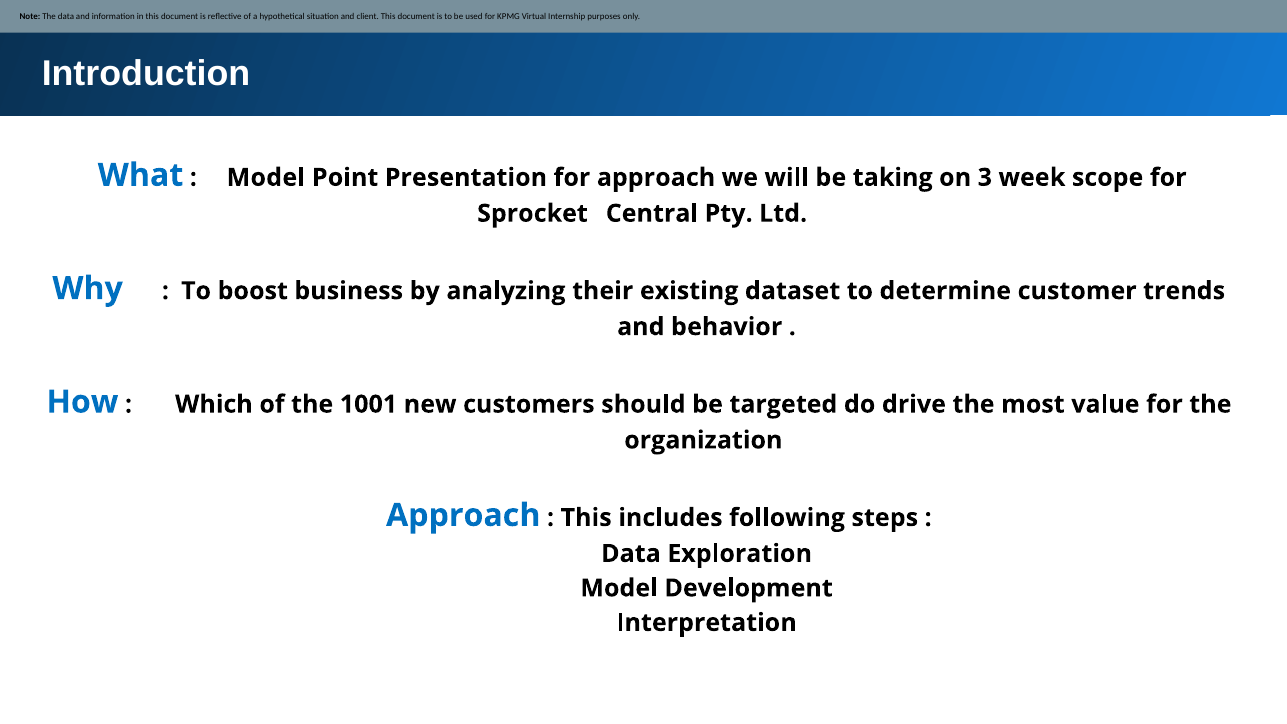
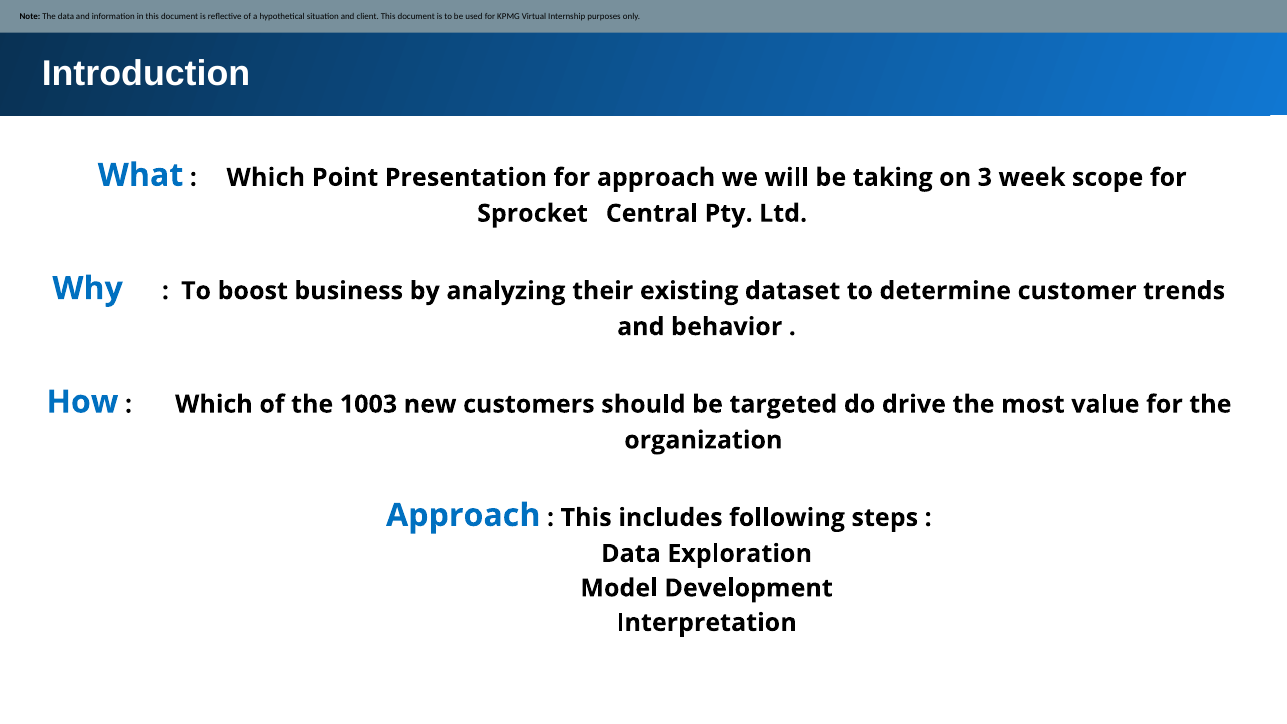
Model at (266, 177): Model -> Which
1001: 1001 -> 1003
